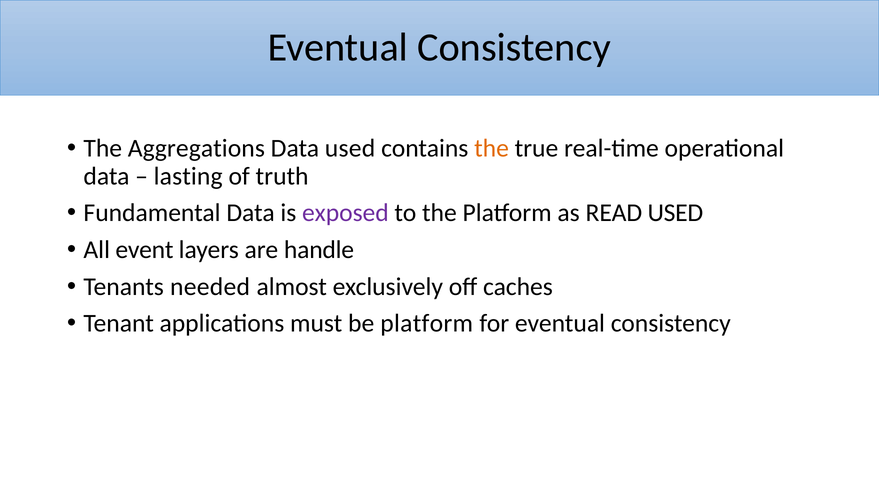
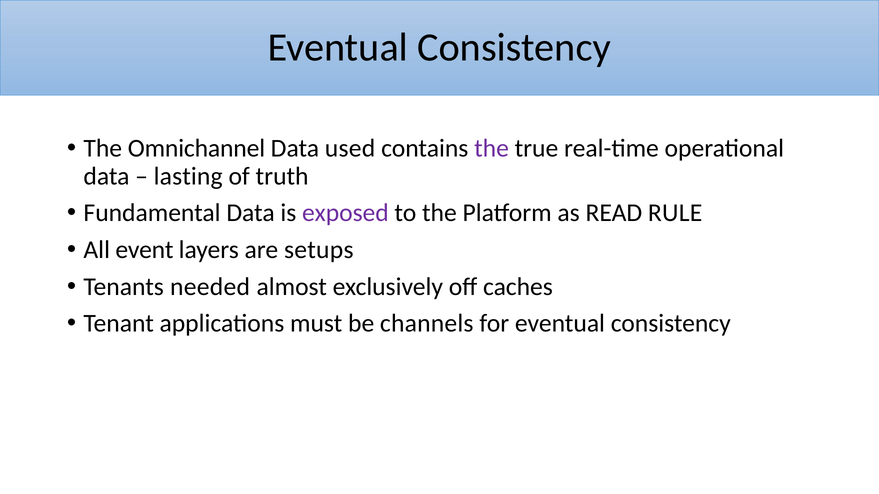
Aggregations: Aggregations -> Omnichannel
the at (492, 149) colour: orange -> purple
READ USED: USED -> RULE
handle: handle -> setups
be platform: platform -> channels
